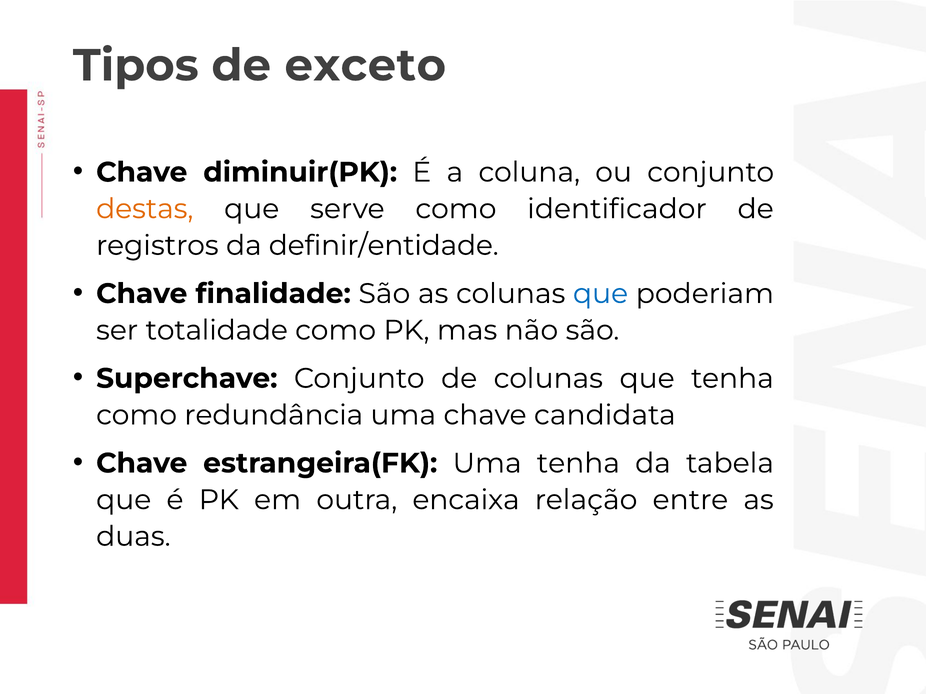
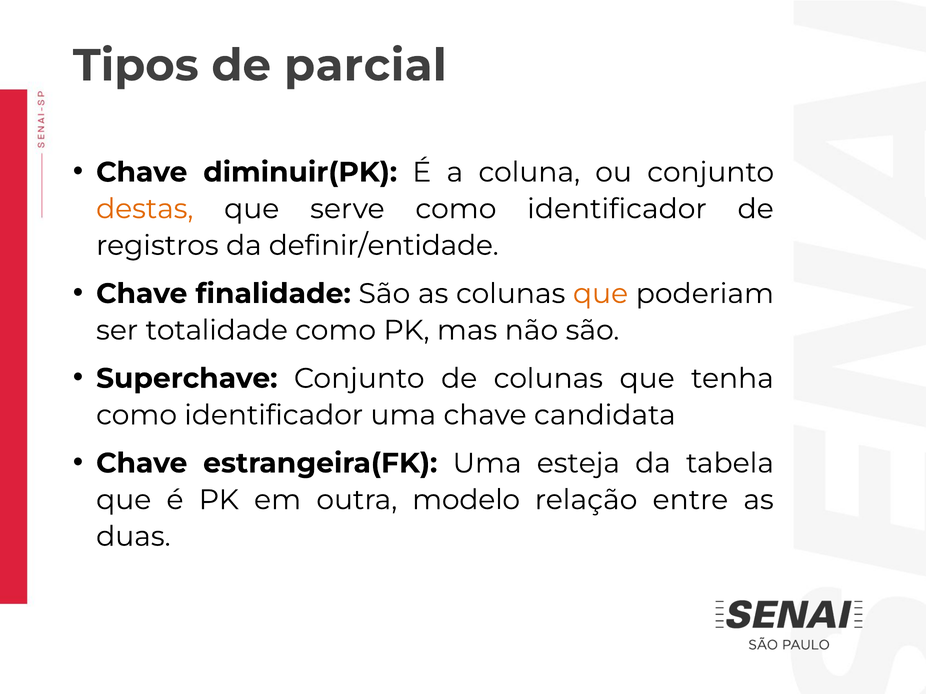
exceto: exceto -> parcial
que at (601, 294) colour: blue -> orange
redundância at (274, 415): redundância -> identificador
Uma tenha: tenha -> esteja
encaixa: encaixa -> modelo
